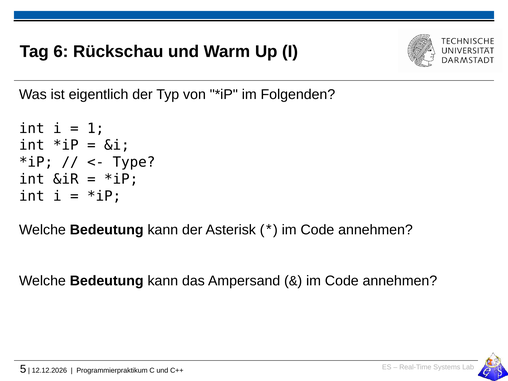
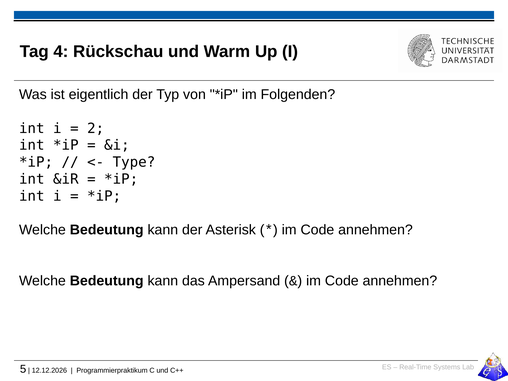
6: 6 -> 4
1: 1 -> 2
